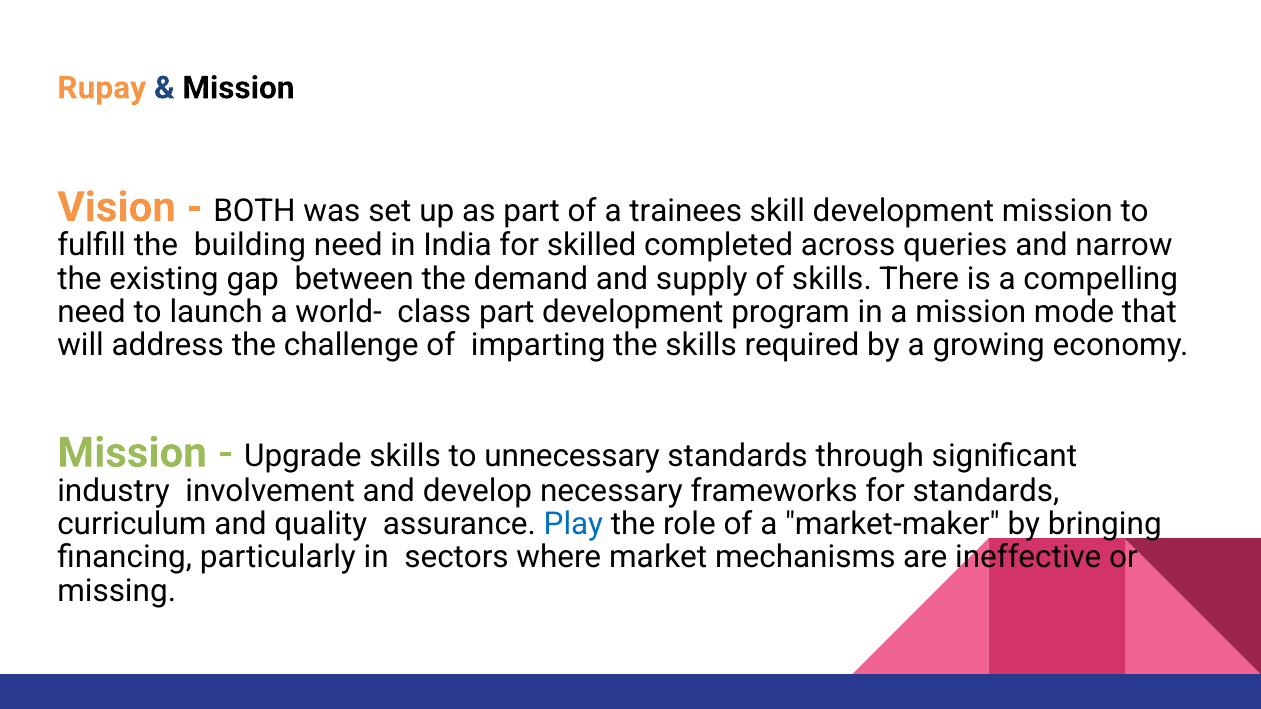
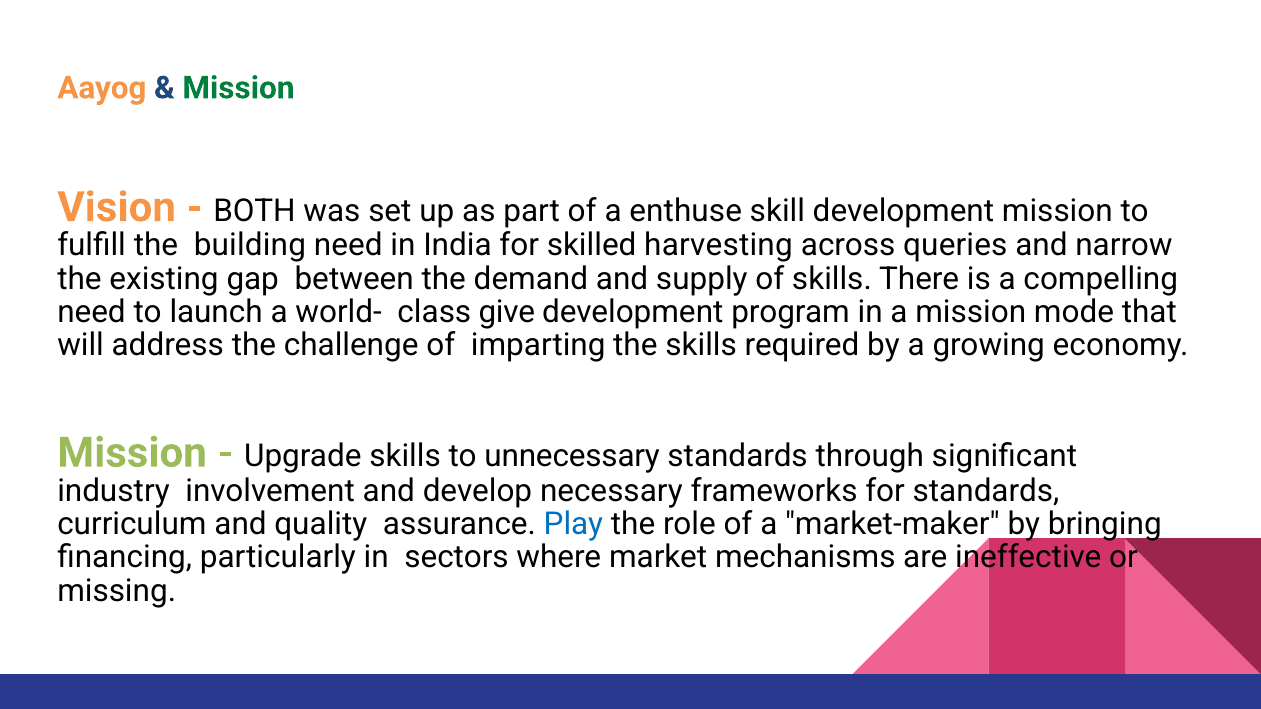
Rupay: Rupay -> Aayog
Mission at (238, 88) colour: black -> green
trainees: trainees -> enthuse
completed: completed -> harvesting
class part: part -> give
